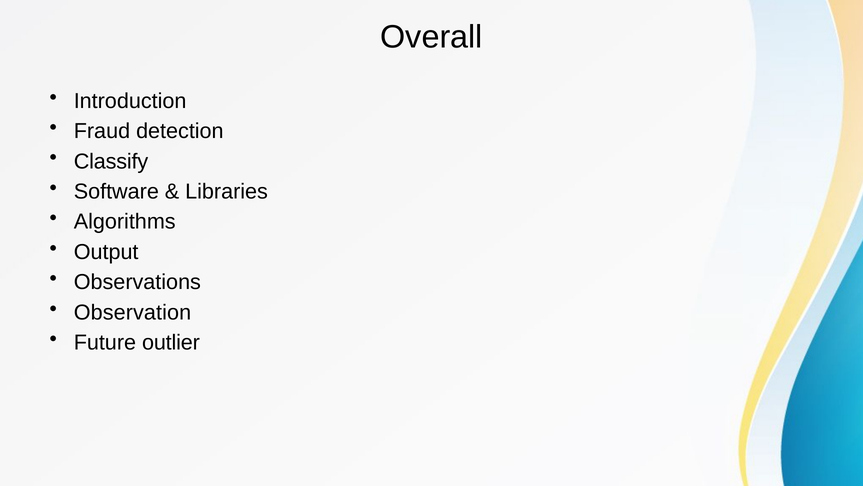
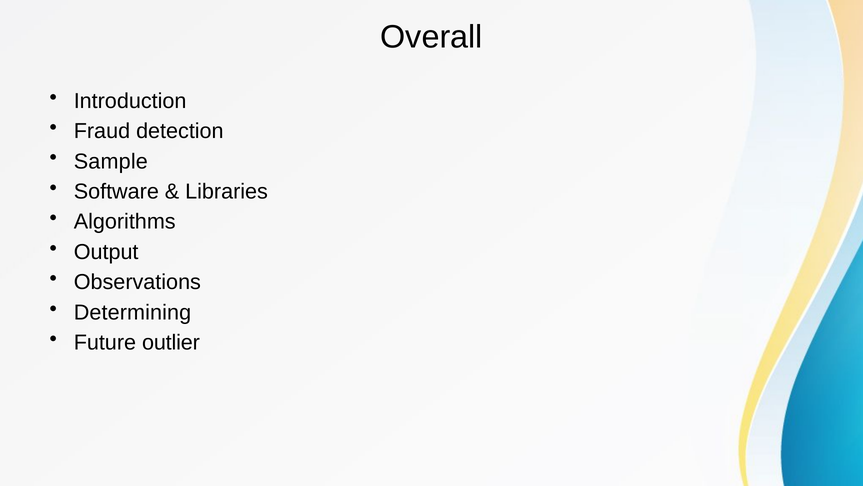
Classify: Classify -> Sample
Observation: Observation -> Determining
